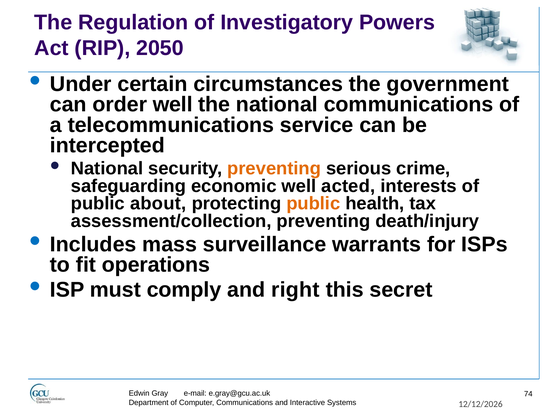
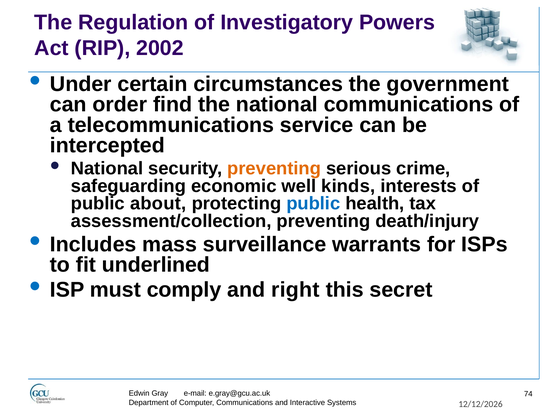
2050: 2050 -> 2002
order well: well -> find
acted: acted -> kinds
public at (313, 204) colour: orange -> blue
operations: operations -> underlined
